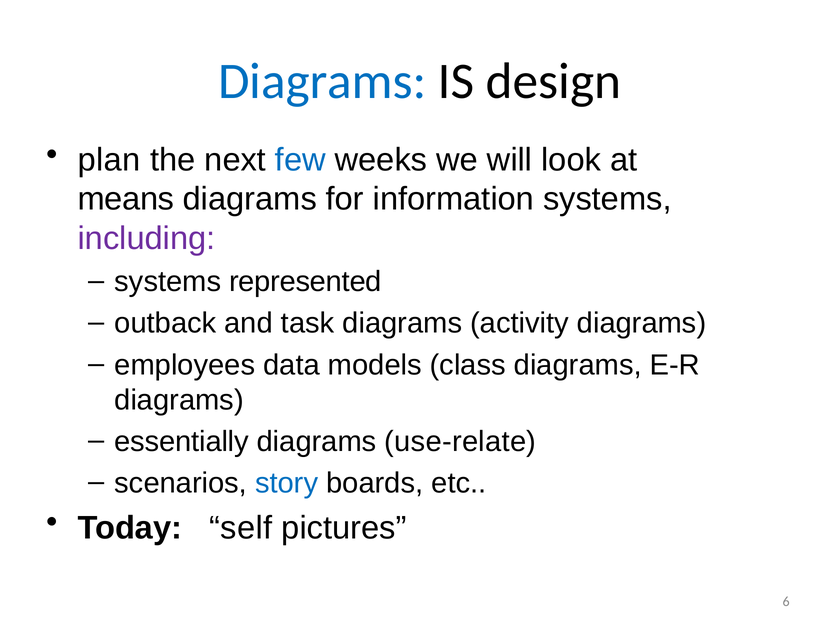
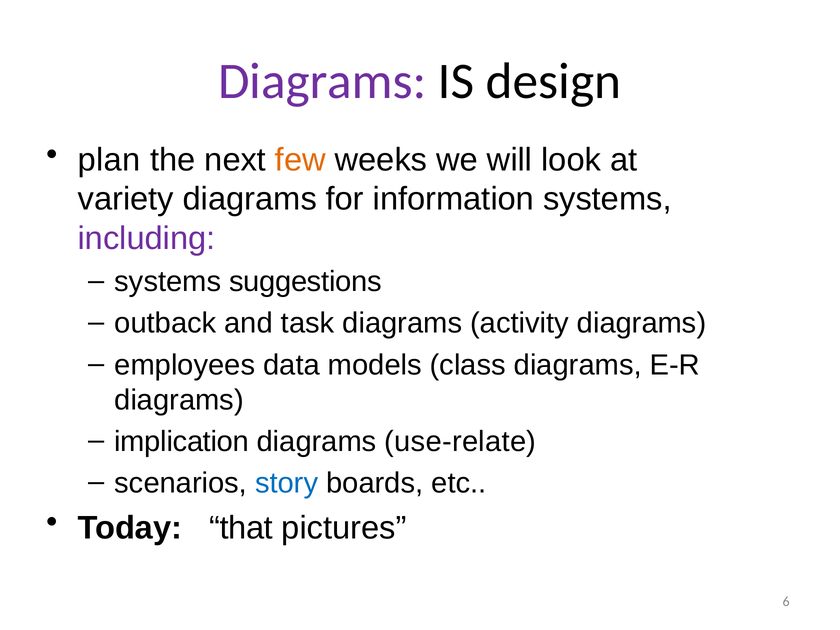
Diagrams at (322, 81) colour: blue -> purple
few colour: blue -> orange
means: means -> variety
represented: represented -> suggestions
essentially: essentially -> implication
self: self -> that
